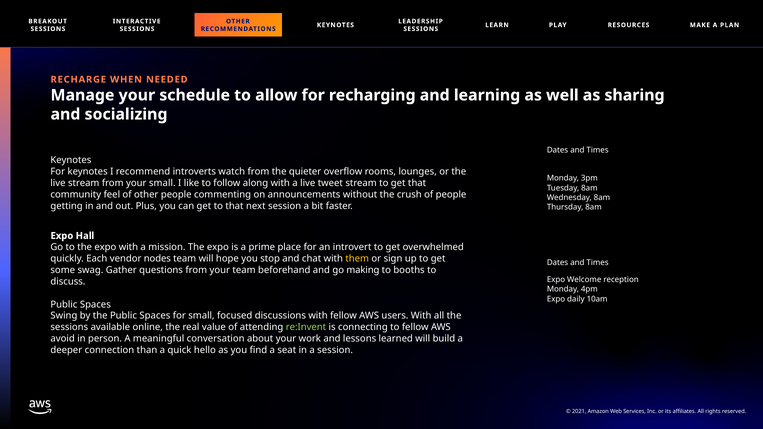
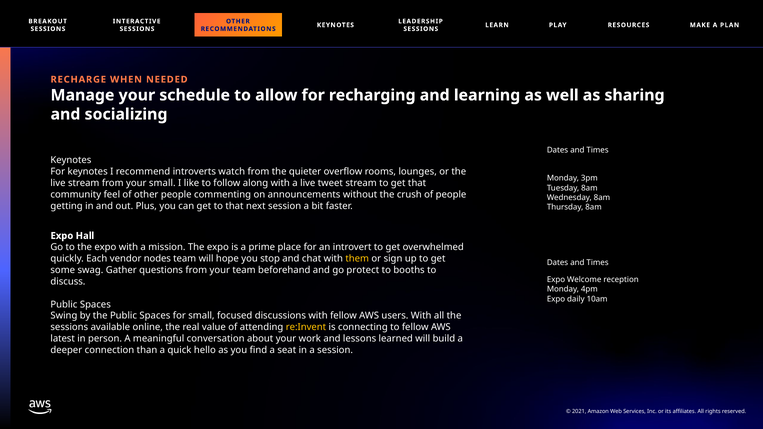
making: making -> protect
re:Invent colour: light green -> yellow
avoid: avoid -> latest
